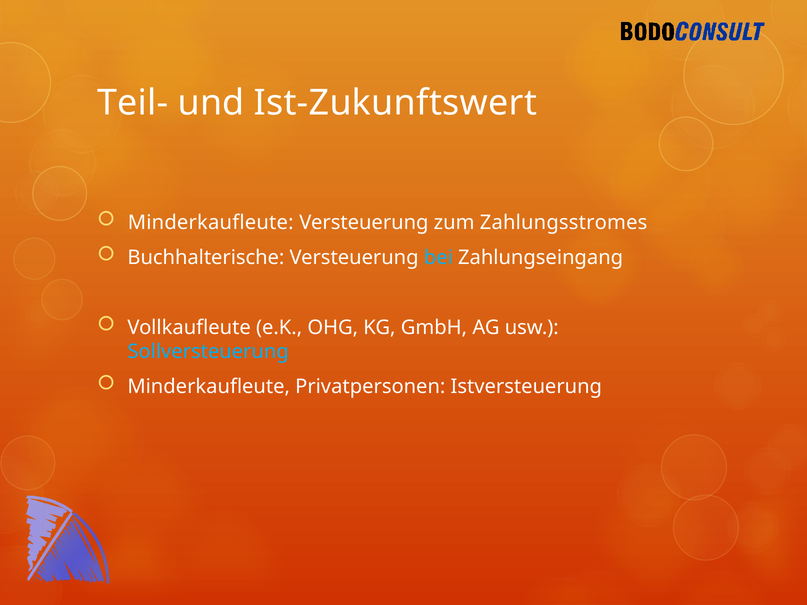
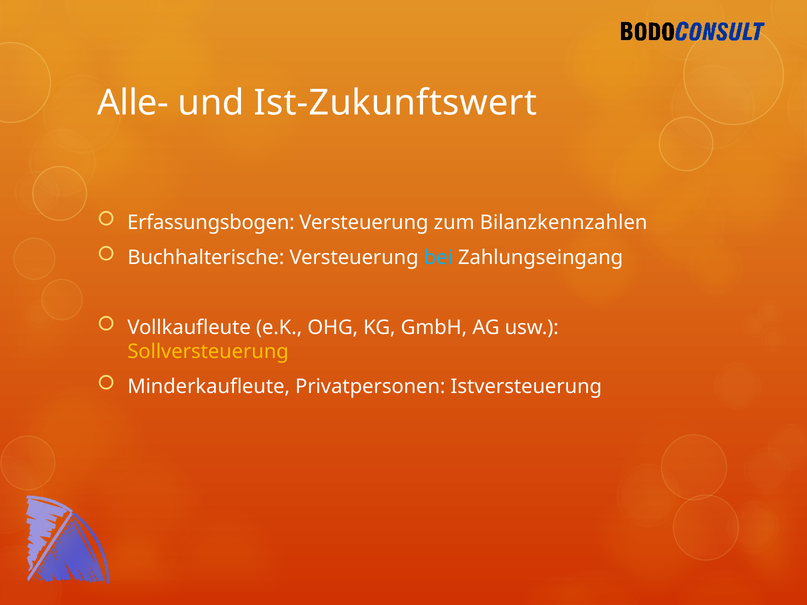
Teil-: Teil- -> Alle-
Minderkaufleute at (211, 223): Minderkaufleute -> Erfassungsbogen
Zahlungsstromes: Zahlungsstromes -> Bilanzkennzahlen
Sollversteuerung colour: light blue -> yellow
